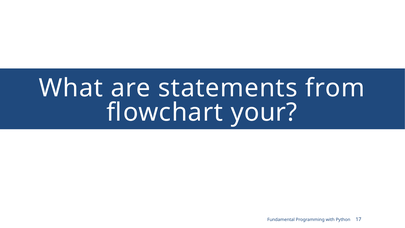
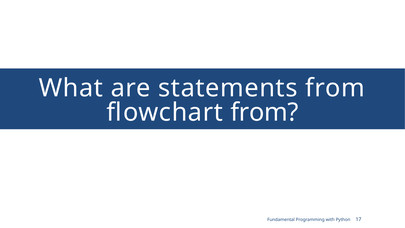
flowchart your: your -> from
